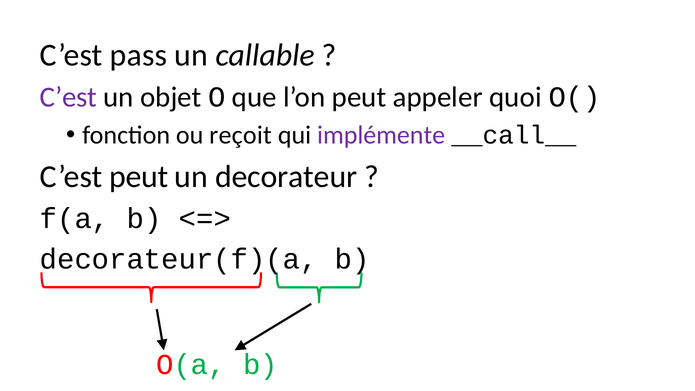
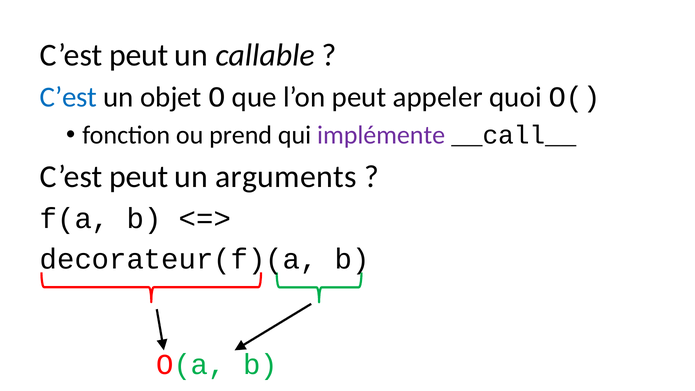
pass at (138, 55): pass -> peut
C’est at (68, 97) colour: purple -> blue
reçoit: reçoit -> prend
decorateur: decorateur -> arguments
